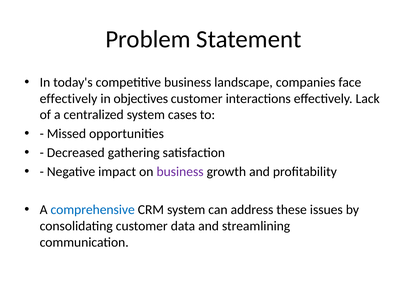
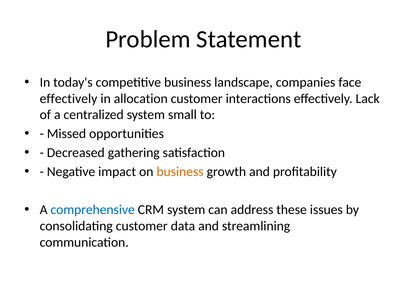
objectives: objectives -> allocation
cases: cases -> small
business at (180, 172) colour: purple -> orange
